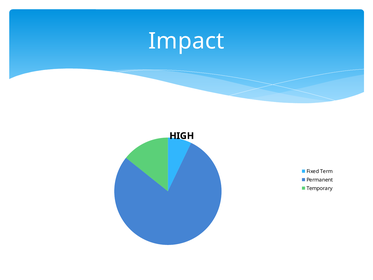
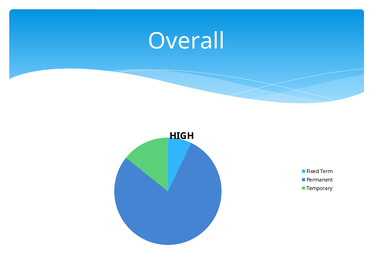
Impact: Impact -> Overall
